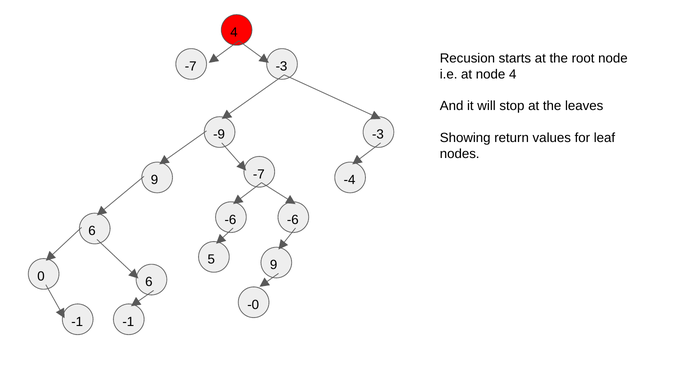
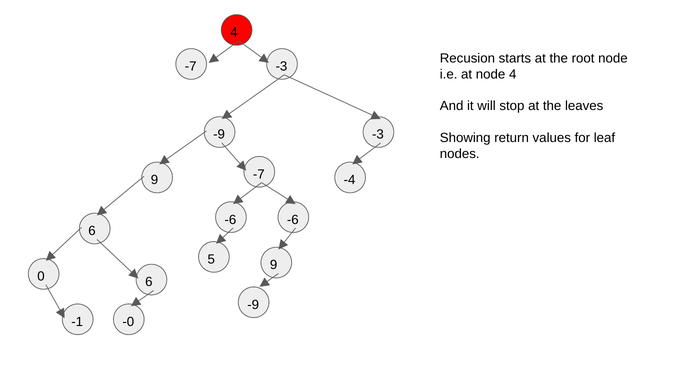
-0 at (253, 305): -0 -> -9
-1 at (128, 322): -1 -> -0
